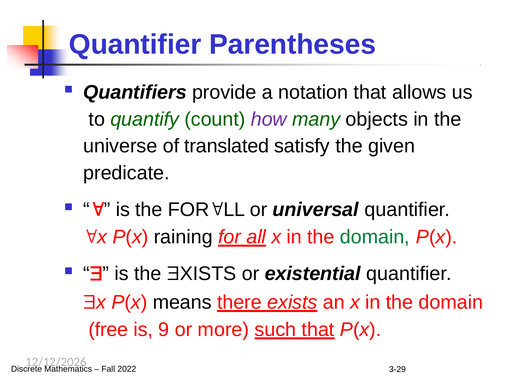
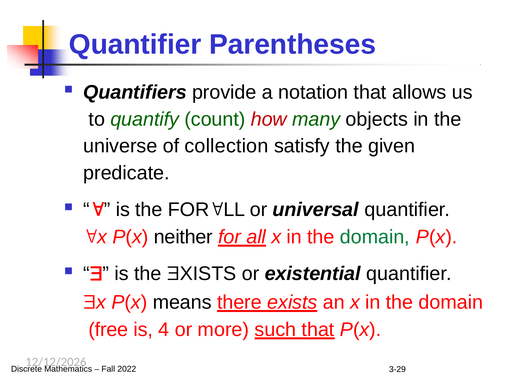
how colour: purple -> red
translated: translated -> collection
raining: raining -> neither
9: 9 -> 4
